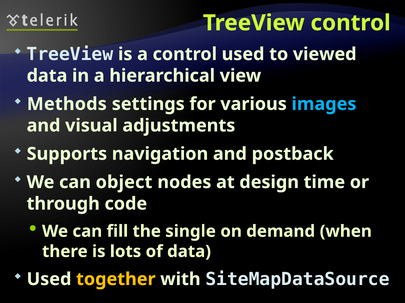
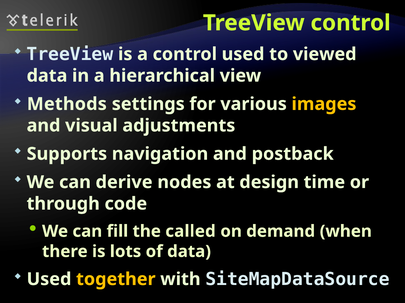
images colour: light blue -> yellow
object: object -> derive
single: single -> called
